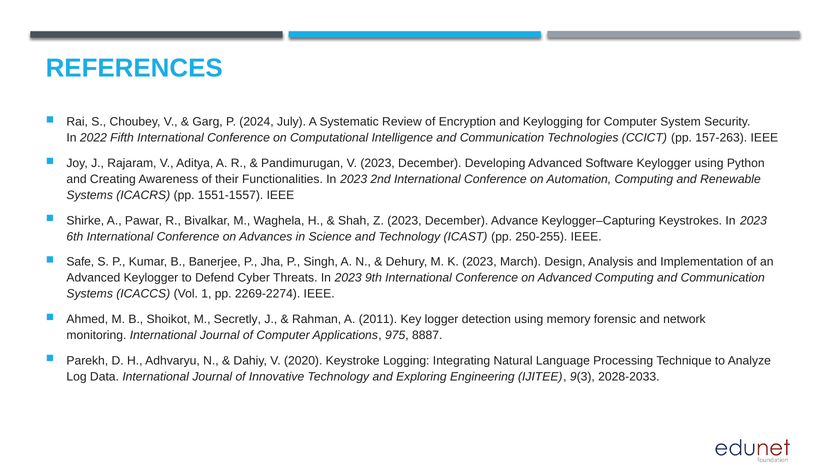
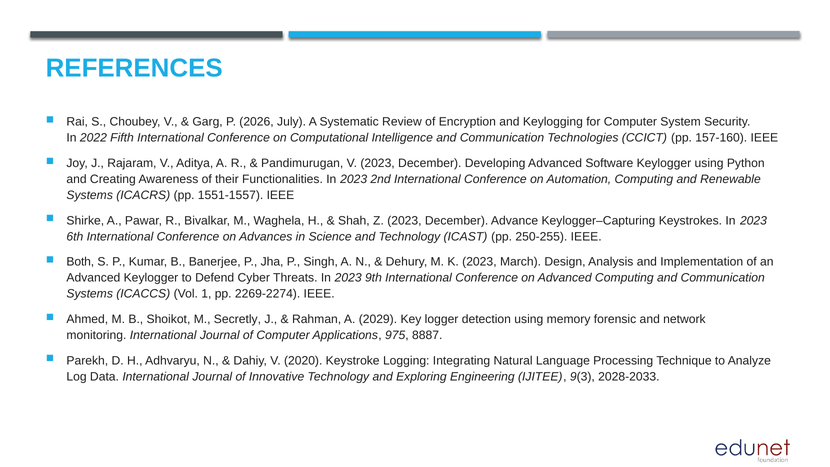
2024: 2024 -> 2026
157-263: 157-263 -> 157-160
Safe: Safe -> Both
2011: 2011 -> 2029
